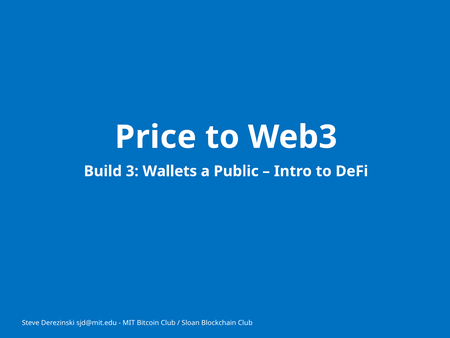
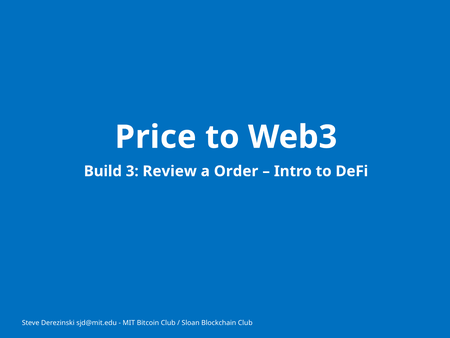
Wallets: Wallets -> Review
Public: Public -> Order
